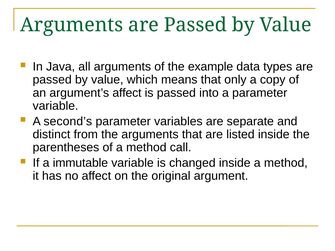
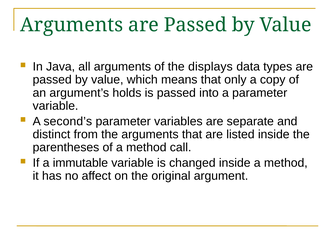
example: example -> displays
argument’s affect: affect -> holds
